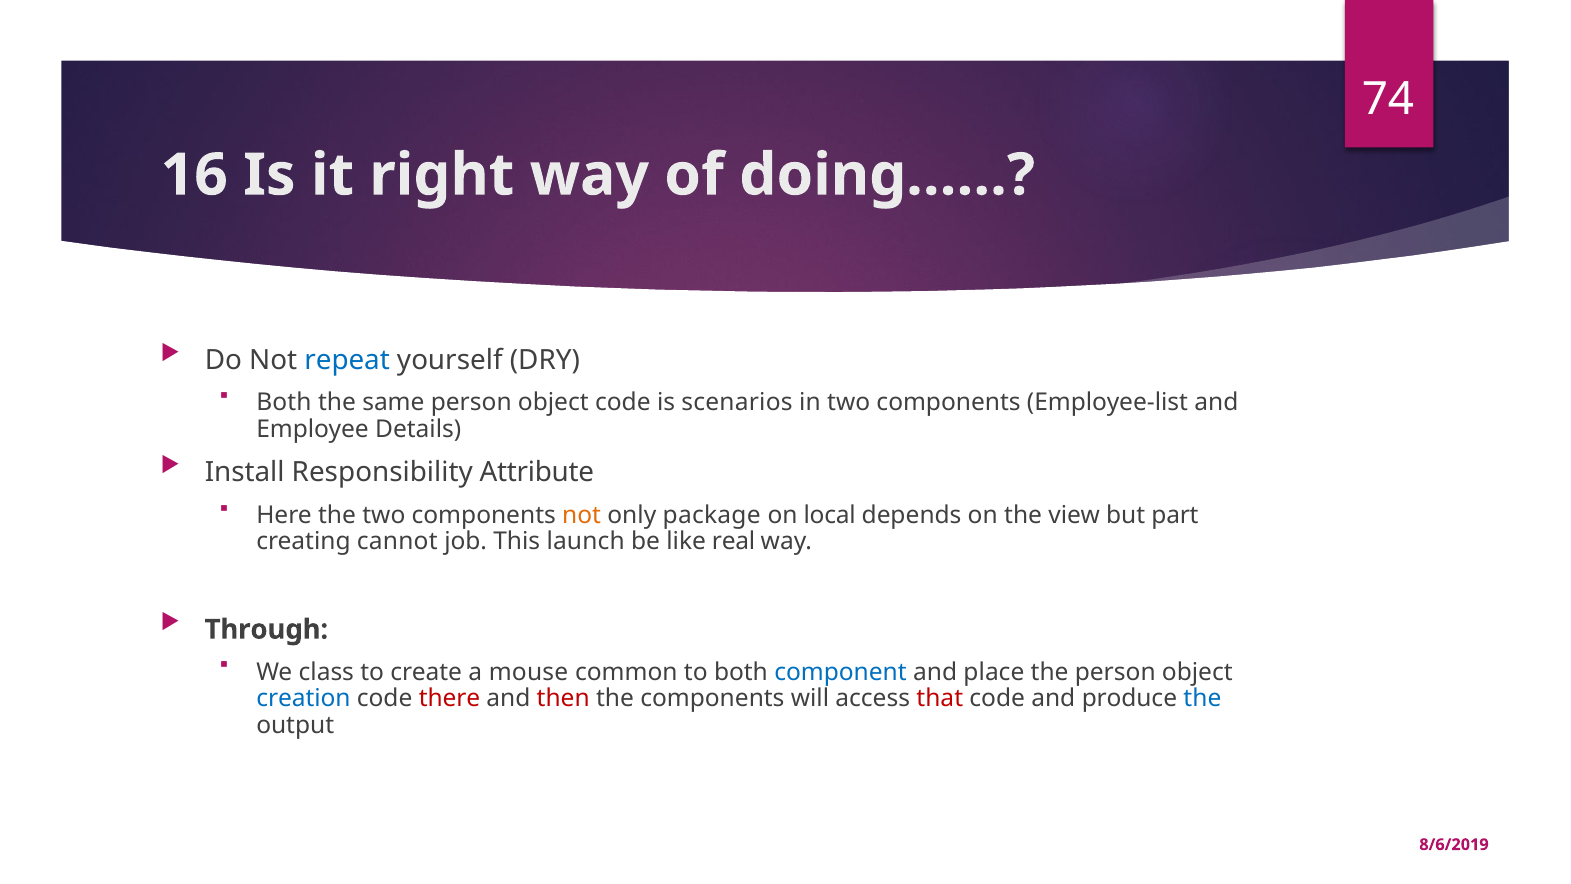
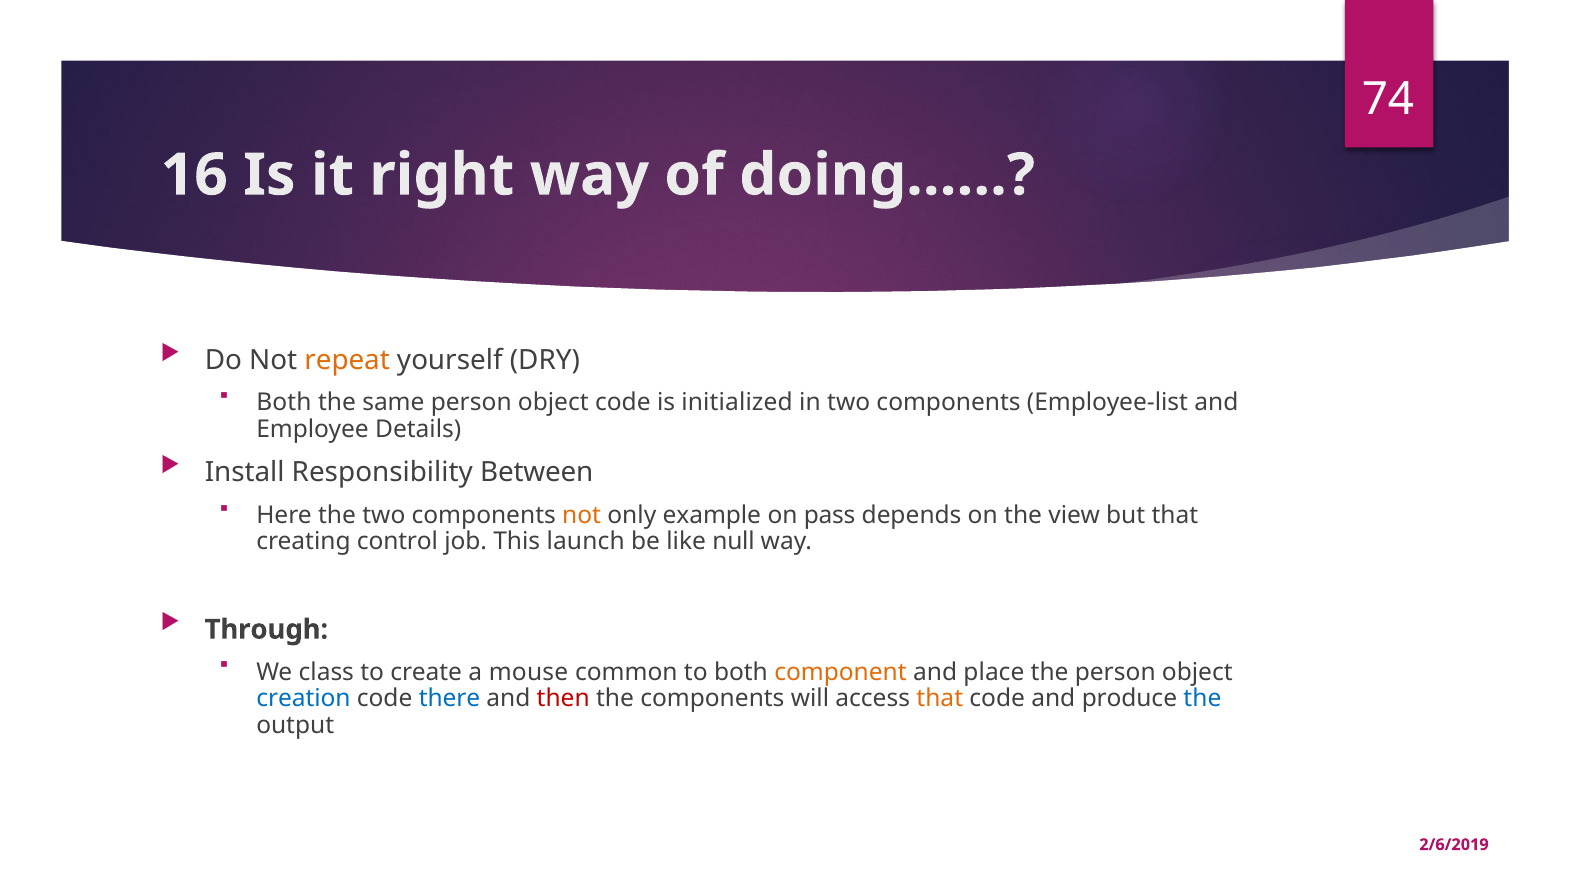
repeat colour: blue -> orange
scenarios: scenarios -> initialized
Attribute: Attribute -> Between
package: package -> example
local: local -> pass
but part: part -> that
cannot: cannot -> control
real: real -> null
component colour: blue -> orange
there colour: red -> blue
that at (940, 698) colour: red -> orange
8/6/2019: 8/6/2019 -> 2/6/2019
